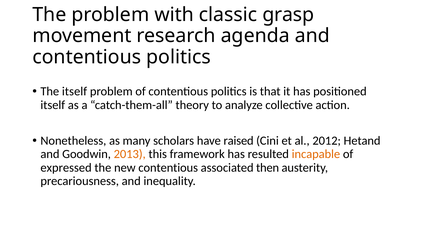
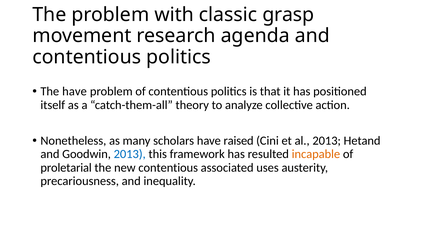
The itself: itself -> have
al 2012: 2012 -> 2013
2013 at (130, 154) colour: orange -> blue
expressed: expressed -> proletarial
then: then -> uses
